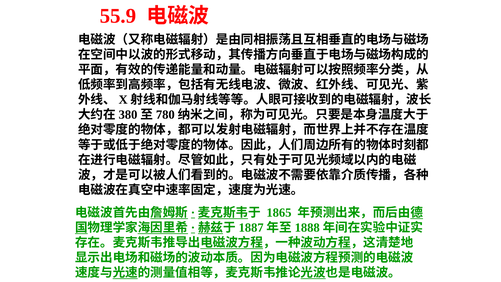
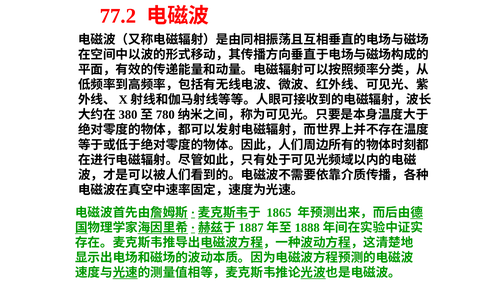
55.9: 55.9 -> 77.2
